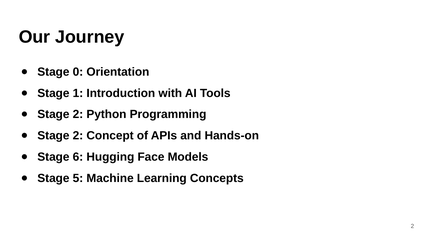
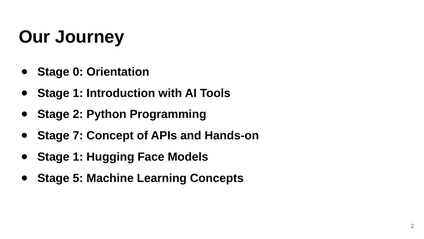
2 at (78, 135): 2 -> 7
6 at (78, 157): 6 -> 1
